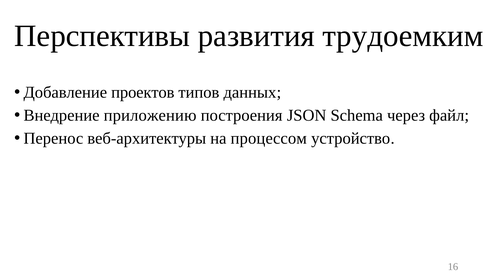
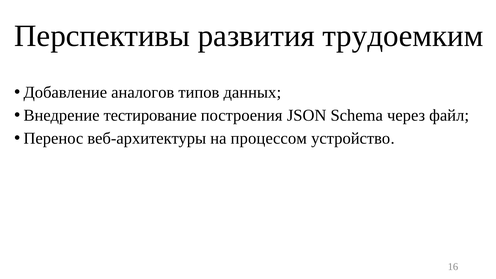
проектов: проектов -> аналогов
приложению: приложению -> тестирование
